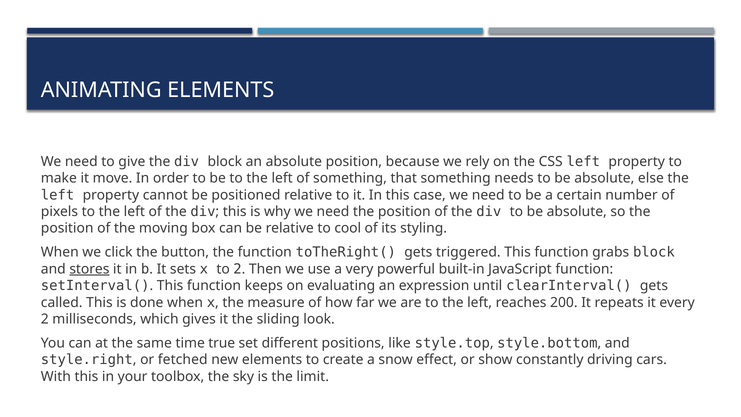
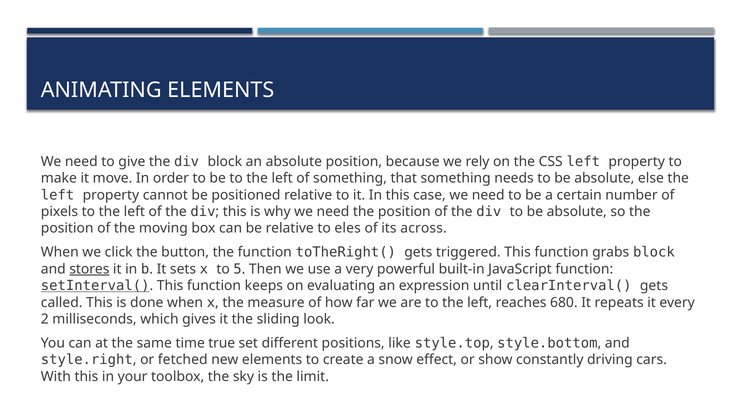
cool: cool -> eles
styling: styling -> across
to 2: 2 -> 5
setInterval( underline: none -> present
200: 200 -> 680
